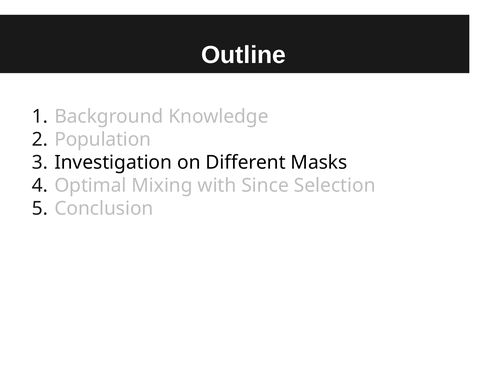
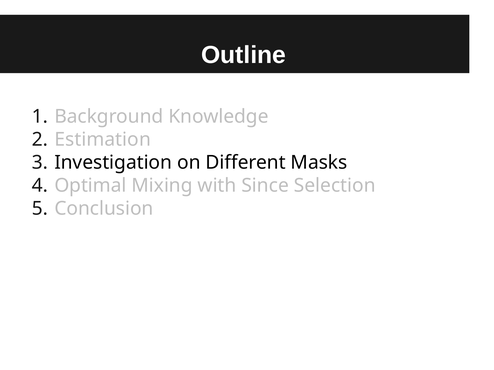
Population: Population -> Estimation
